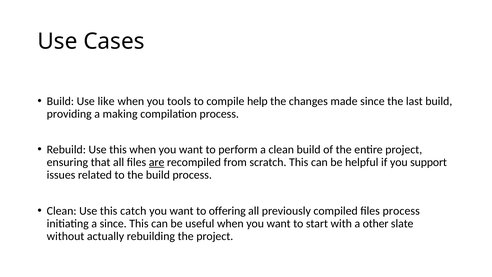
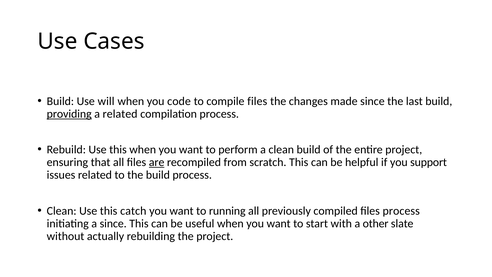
like: like -> will
tools: tools -> code
compile help: help -> files
providing underline: none -> present
a making: making -> related
offering: offering -> running
